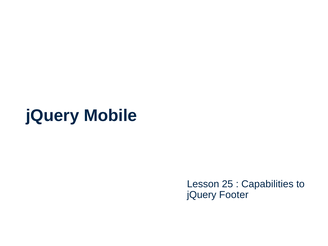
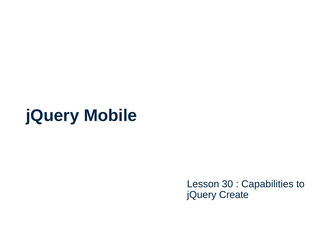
25: 25 -> 30
Footer: Footer -> Create
